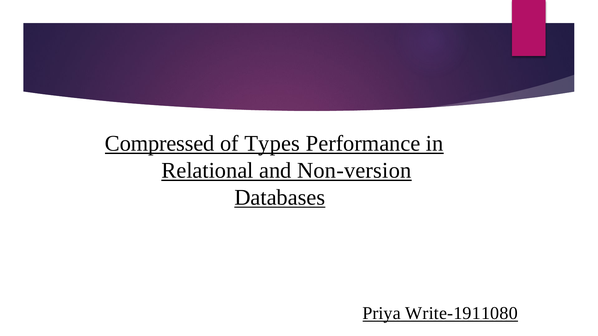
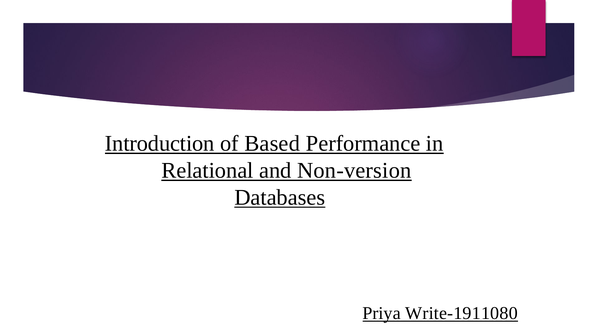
Compressed: Compressed -> Introduction
Types: Types -> Based
